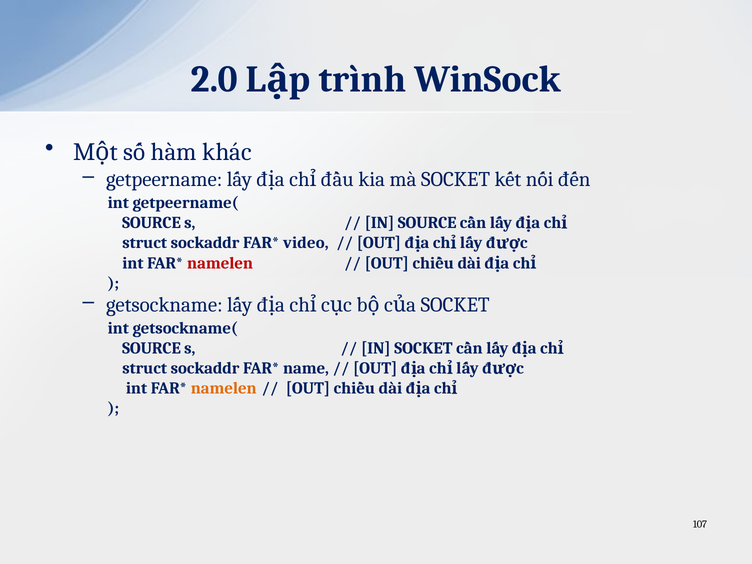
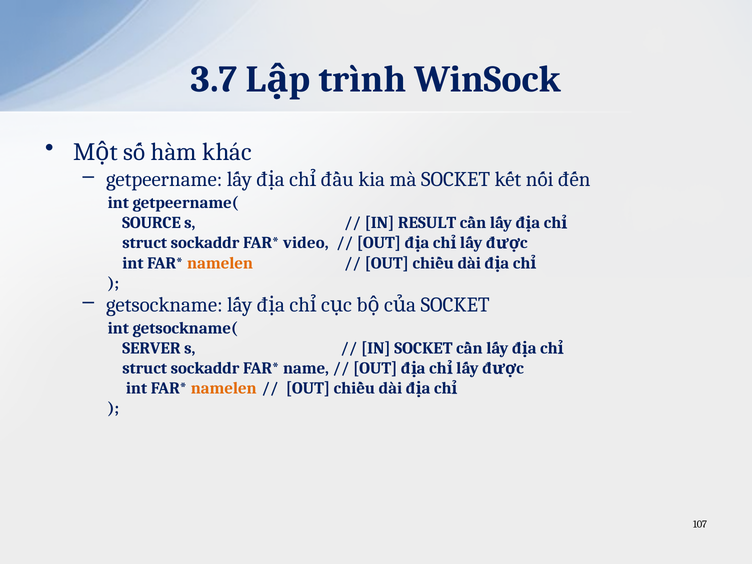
2.0: 2.0 -> 3.7
IN SOURCE: SOURCE -> RESULT
namelen at (220, 263) colour: red -> orange
SOURCE at (152, 348): SOURCE -> SERVER
